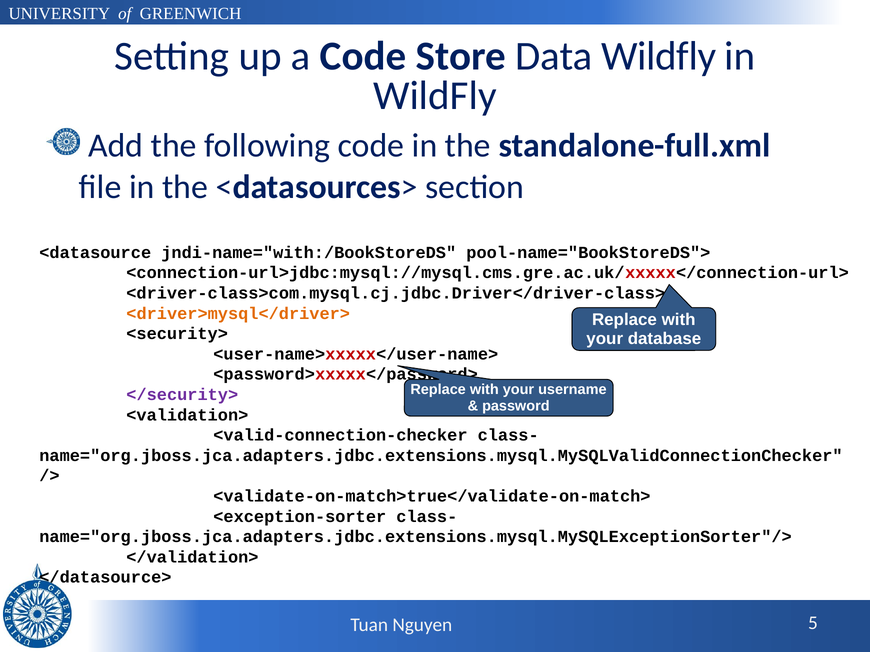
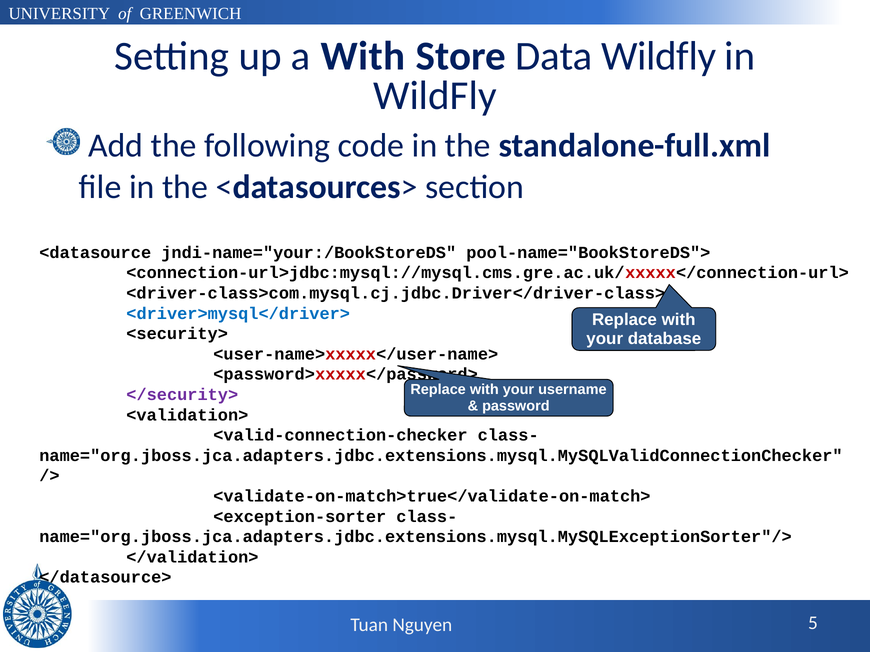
a Code: Code -> With
jndi-name="with:/BookStoreDS: jndi-name="with:/BookStoreDS -> jndi-name="your:/BookStoreDS
<driver>mysql</driver> colour: orange -> blue
